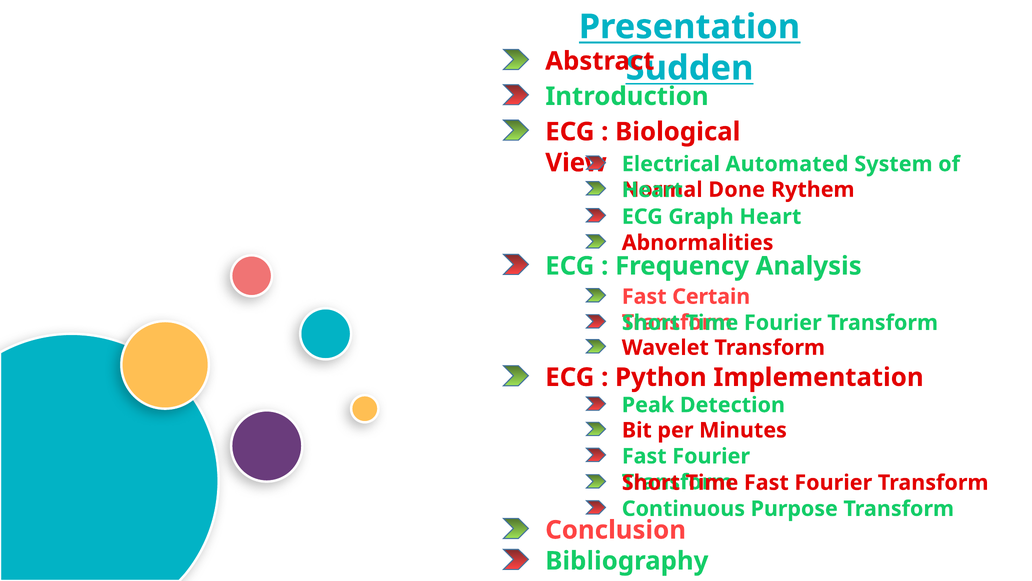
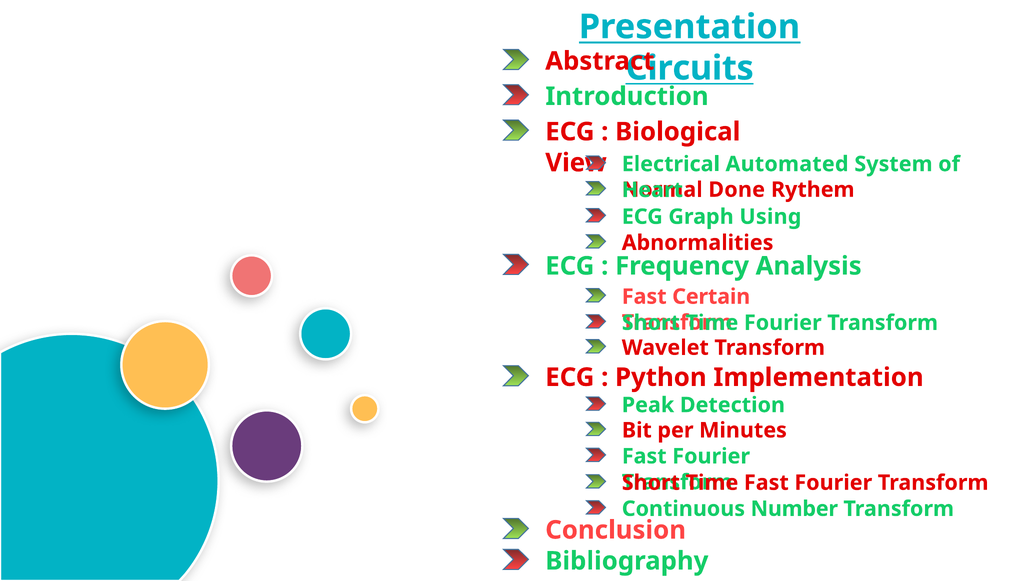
Sudden: Sudden -> Circuits
Graph Heart: Heart -> Using
Purpose: Purpose -> Number
